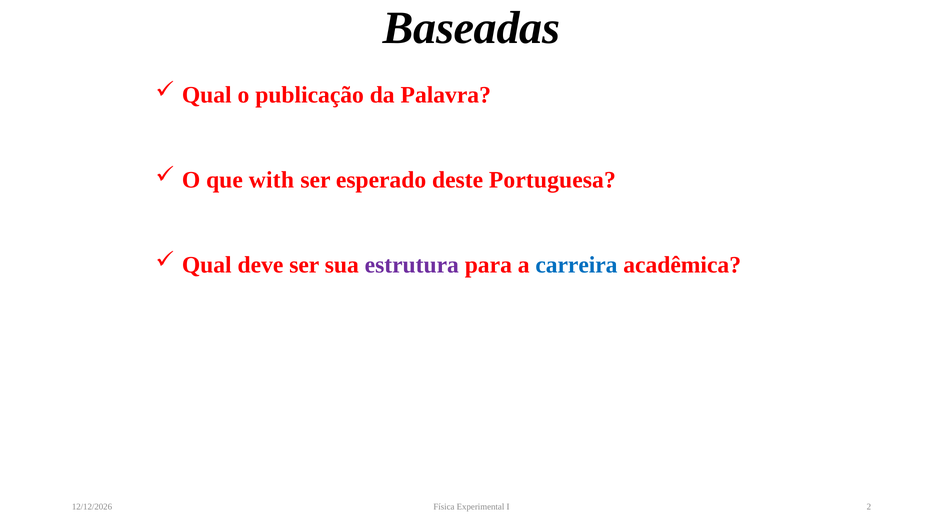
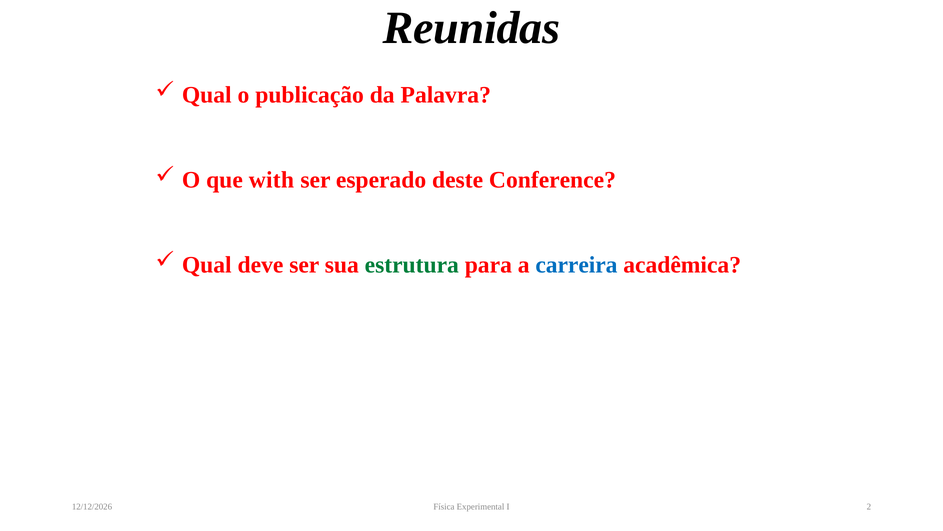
Baseadas: Baseadas -> Reunidas
Portuguesa: Portuguesa -> Conference
estrutura colour: purple -> green
